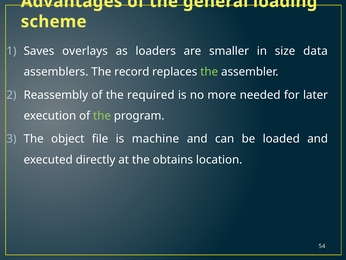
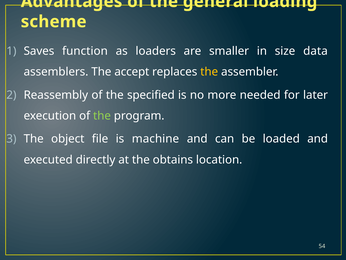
overlays: overlays -> function
record: record -> accept
the at (209, 72) colour: light green -> yellow
required: required -> specified
